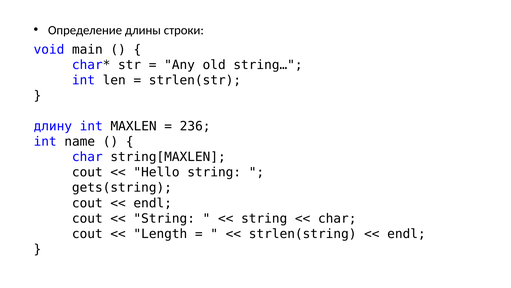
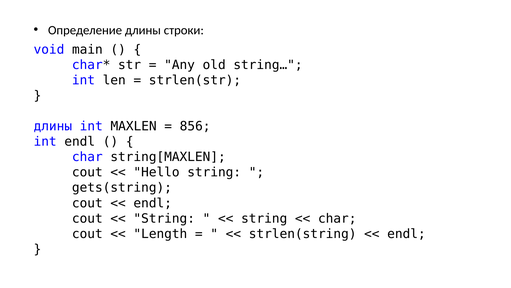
длину at (53, 126): длину -> длины
236: 236 -> 856
int name: name -> endl
